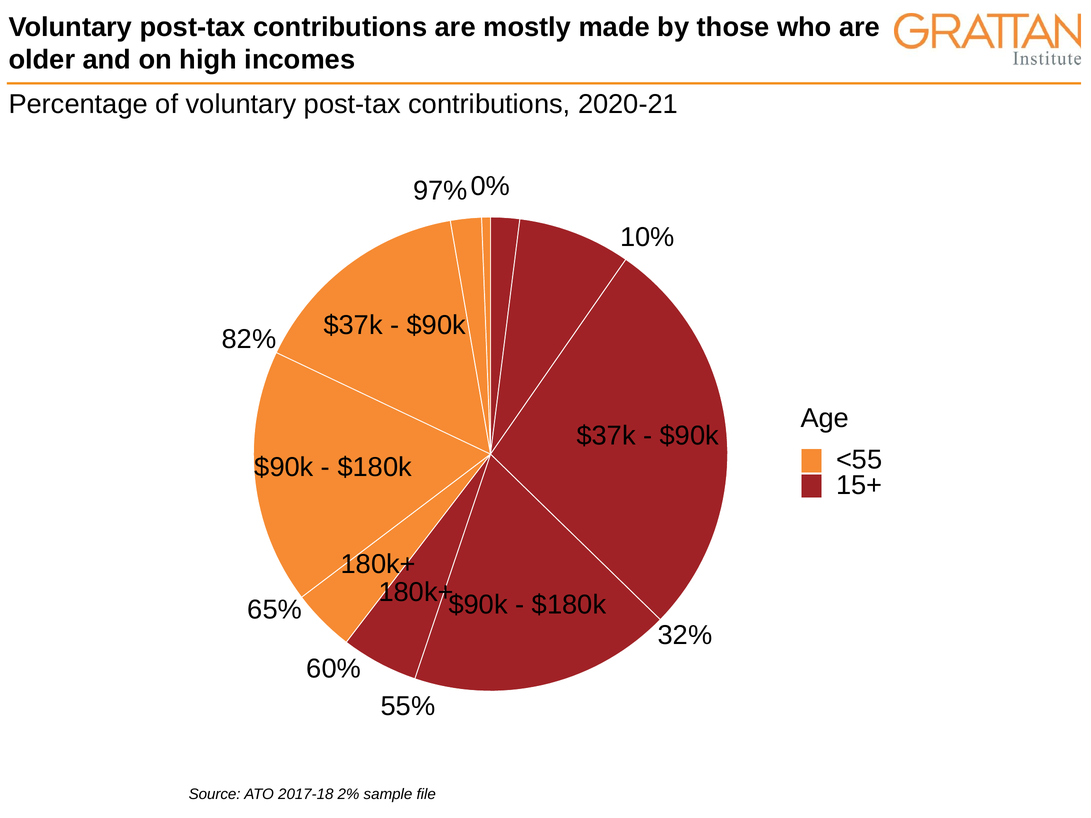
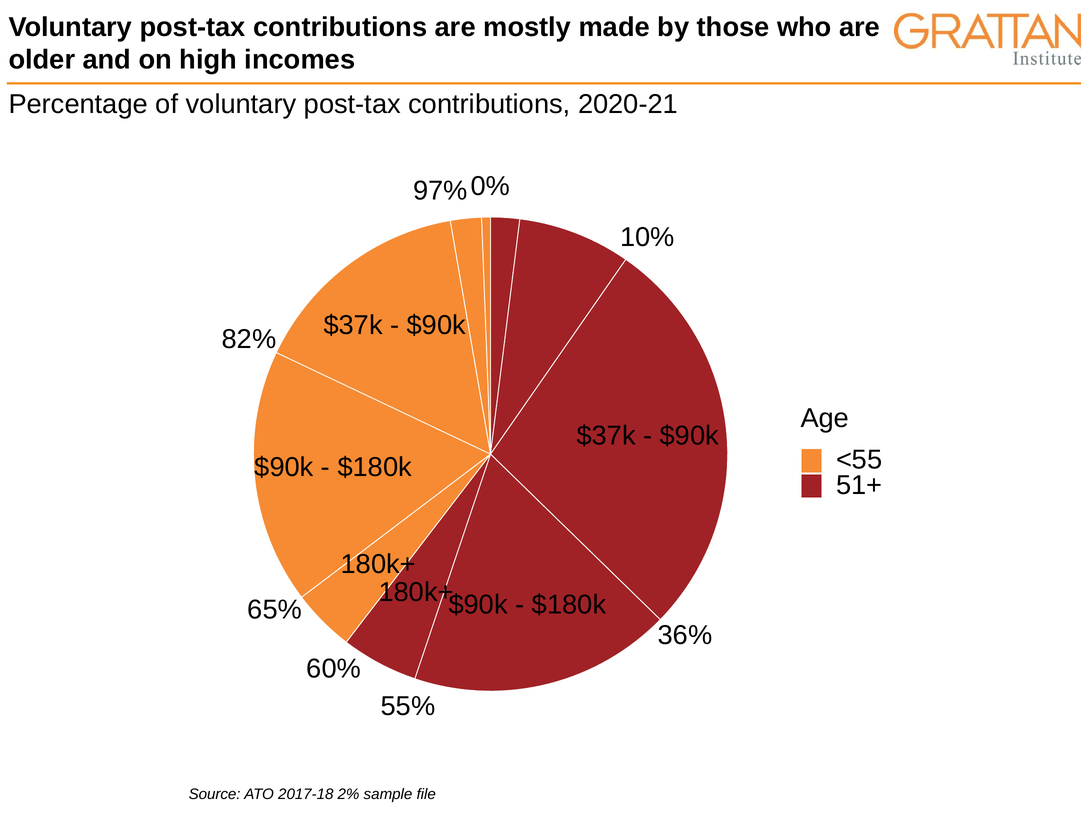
15+: 15+ -> 51+
32%: 32% -> 36%
